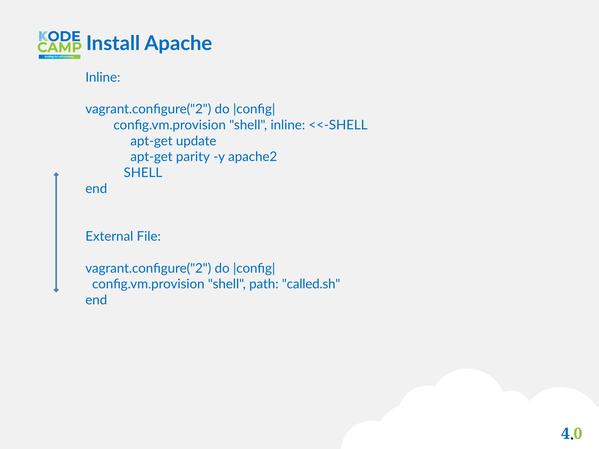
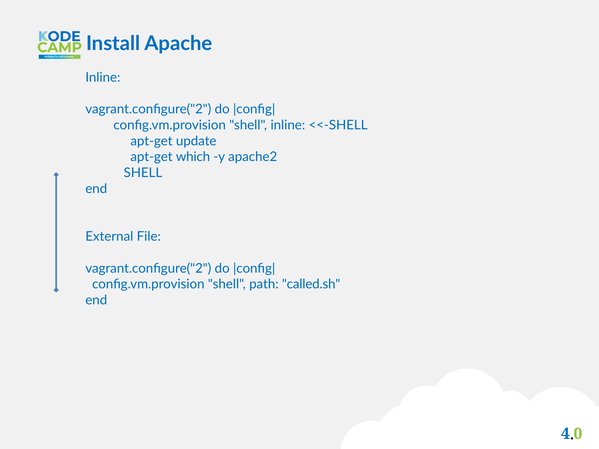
parity: parity -> which
